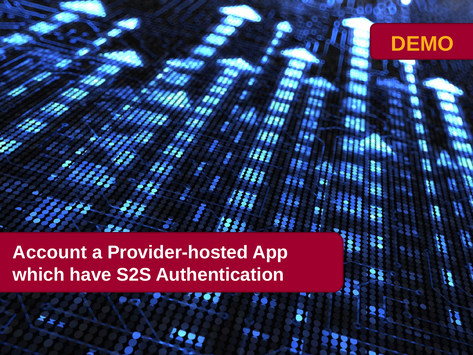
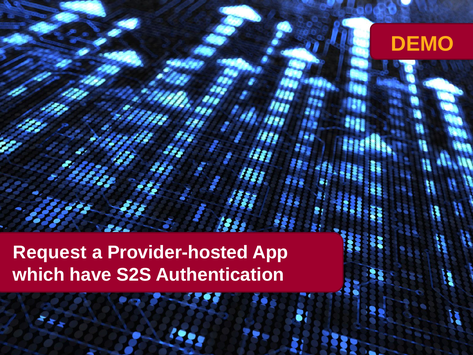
Account: Account -> Request
